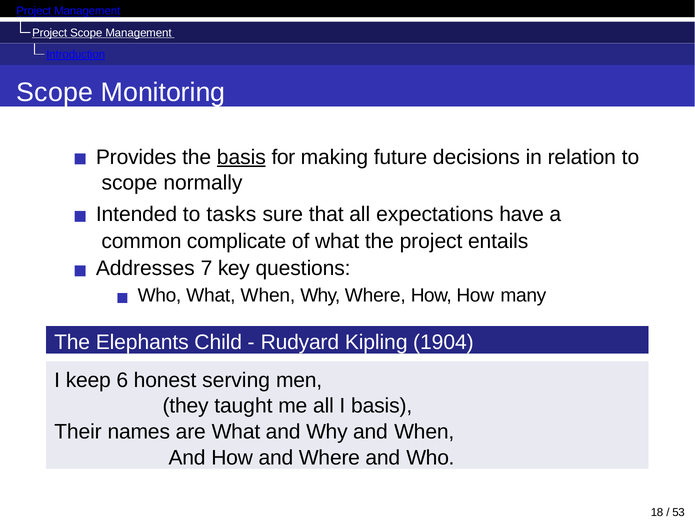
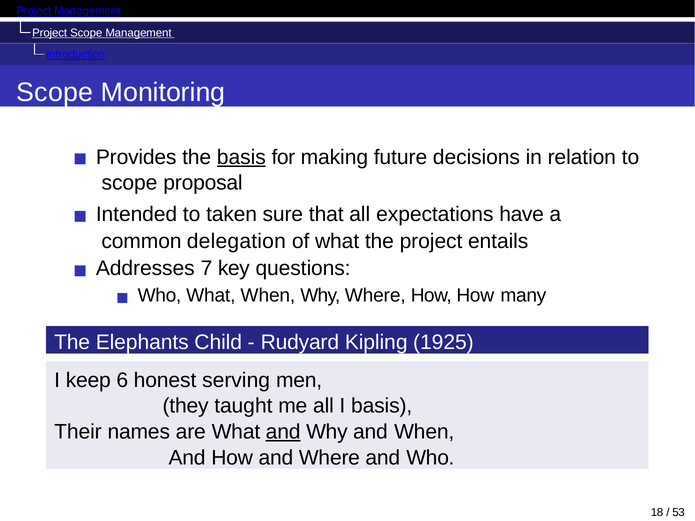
normally: normally -> proposal
tasks: tasks -> taken
complicate: complicate -> delegation
1904: 1904 -> 1925
and at (283, 432) underline: none -> present
